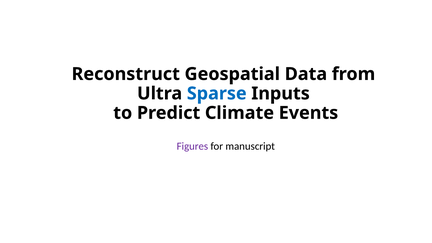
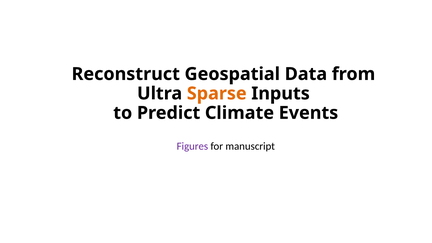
Sparse colour: blue -> orange
